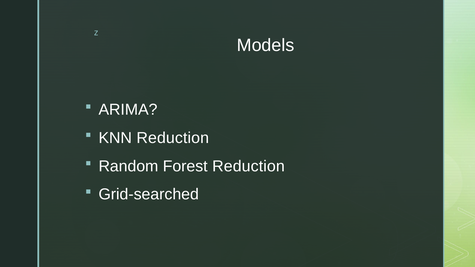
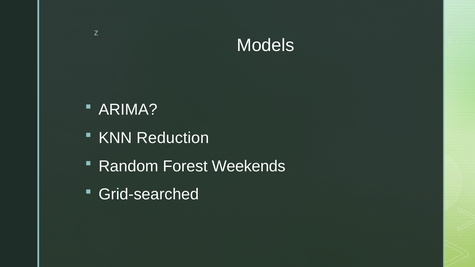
Forest Reduction: Reduction -> Weekends
